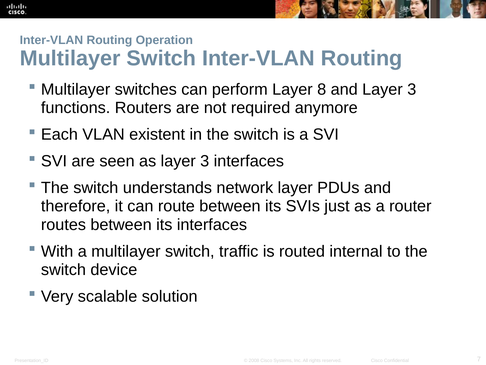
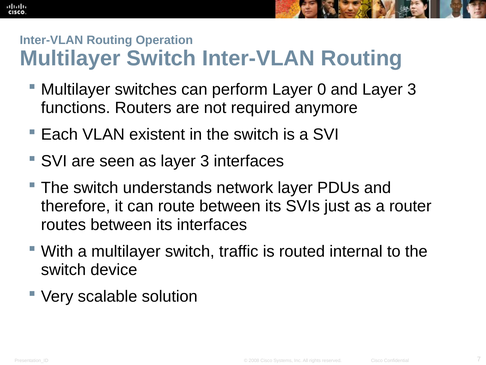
8: 8 -> 0
